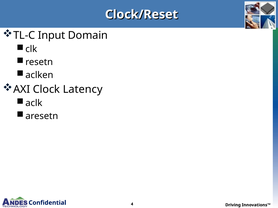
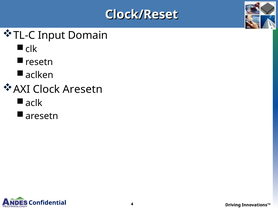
Clock Latency: Latency -> Aresetn
